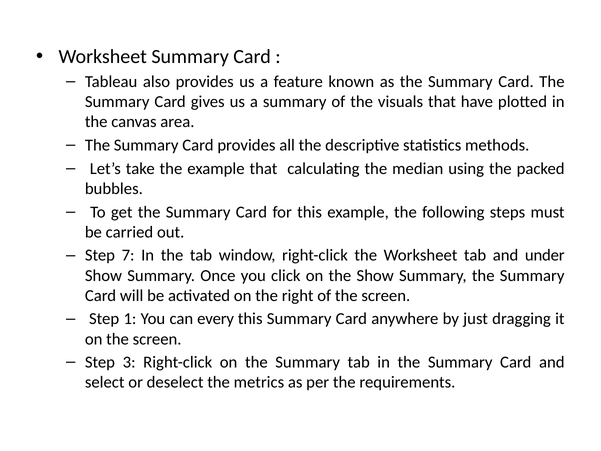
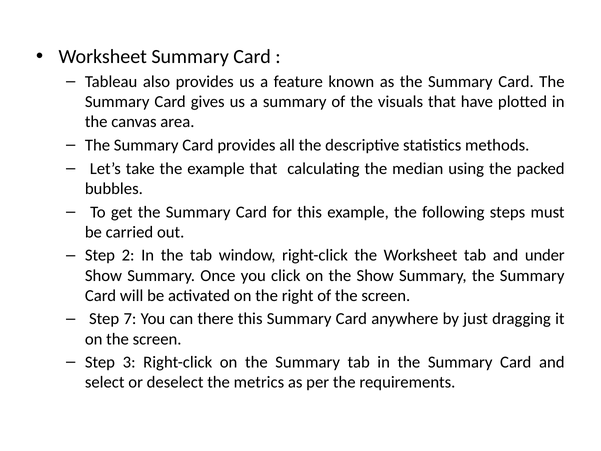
7: 7 -> 2
1: 1 -> 7
every: every -> there
